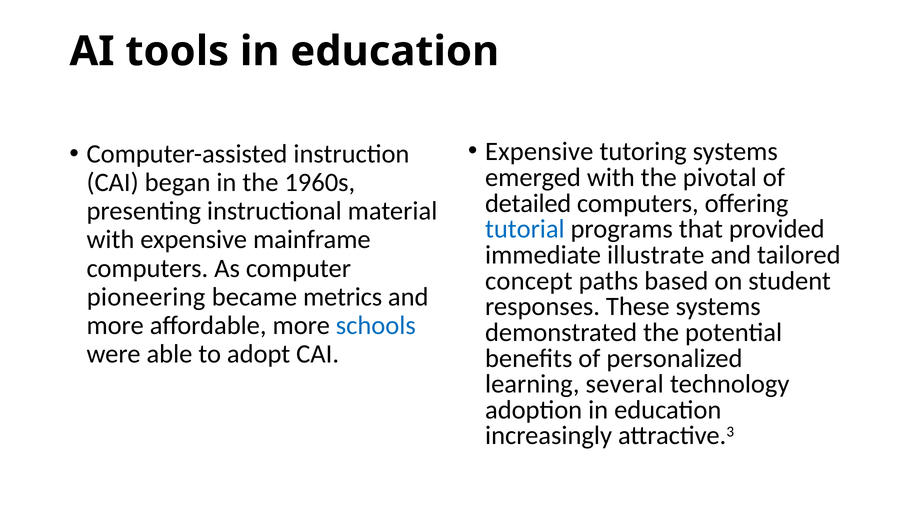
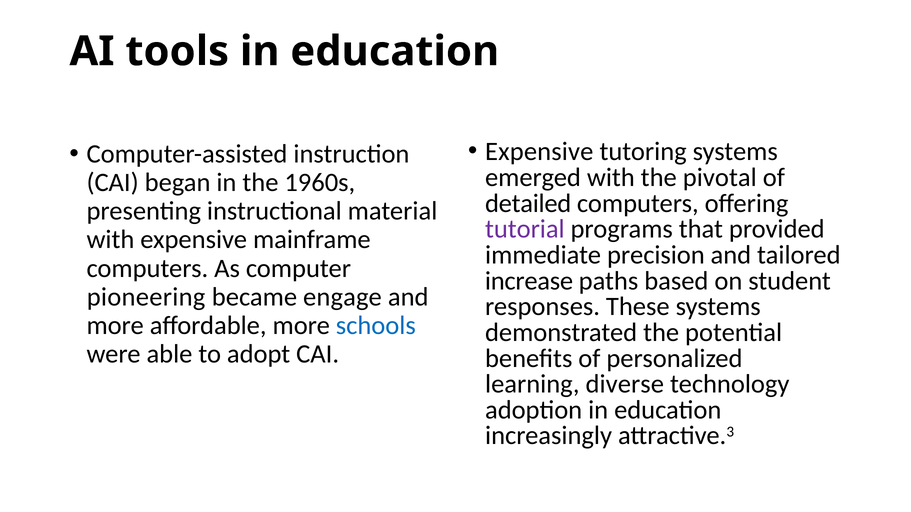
tutorial colour: blue -> purple
illustrate: illustrate -> precision
concept: concept -> increase
metrics: metrics -> engage
several: several -> diverse
